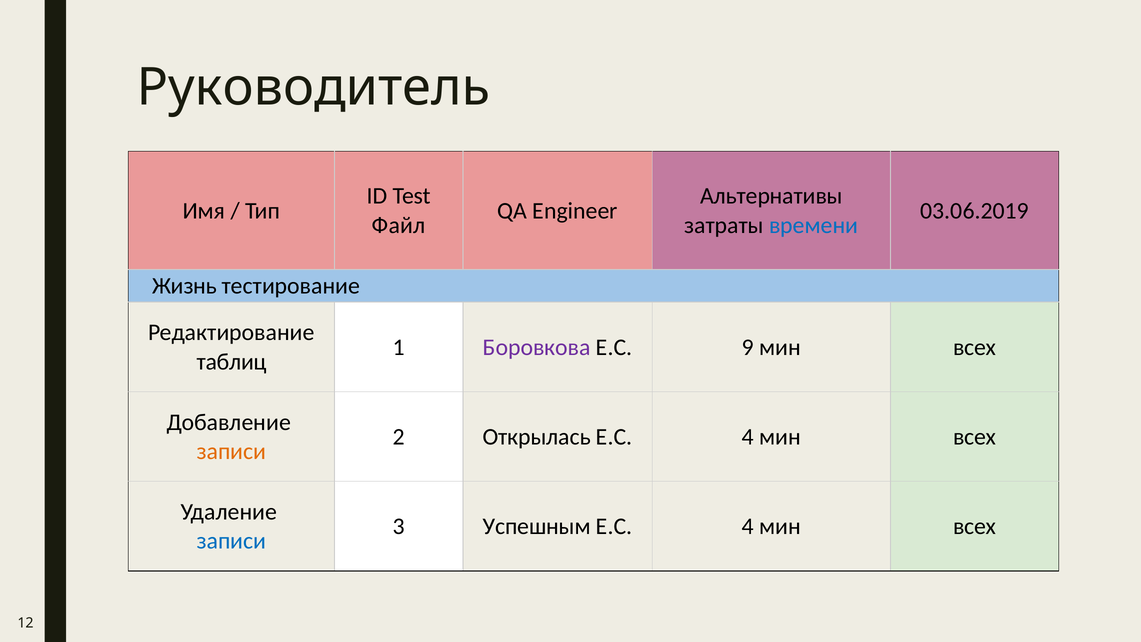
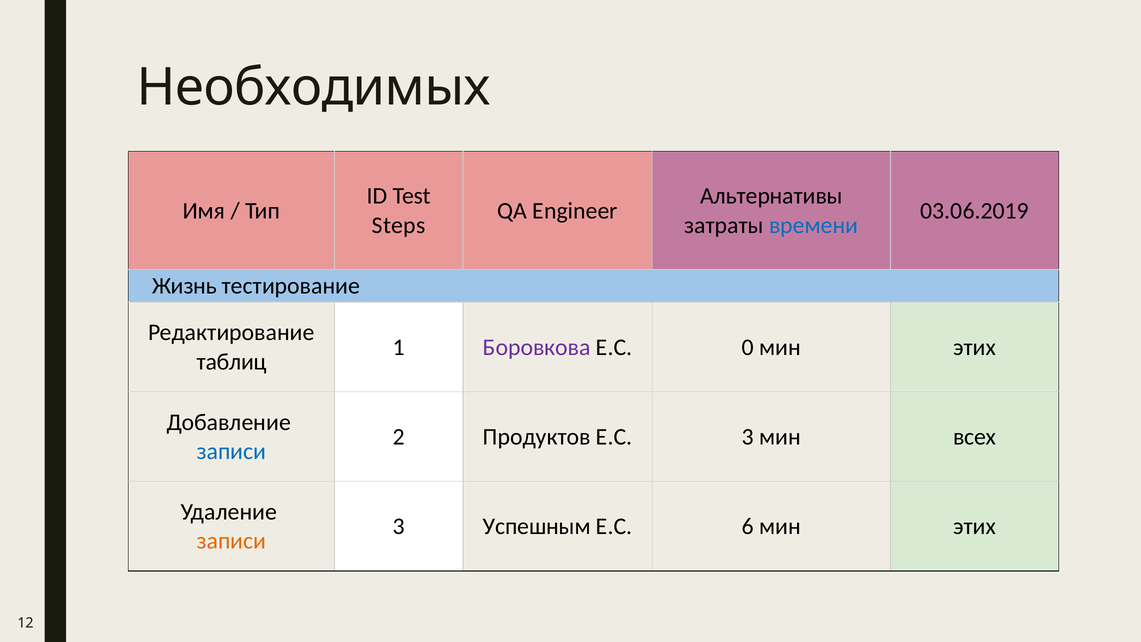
Руководитель: Руководитель -> Необходимых
Файл: Файл -> Steps
9: 9 -> 0
всех at (975, 347): всех -> этих
Открылась: Открылась -> Продуктов
4 at (748, 437): 4 -> 3
записи at (231, 451) colour: orange -> blue
4 at (748, 526): 4 -> 6
всех at (975, 526): всех -> этих
записи at (231, 541) colour: blue -> orange
